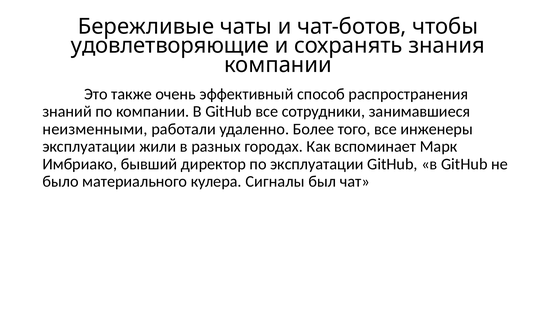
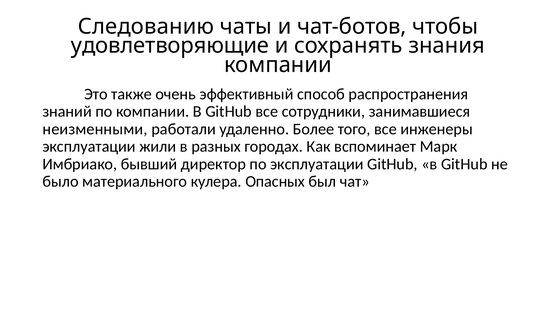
Бережливые: Бережливые -> Следованию
Сигналы: Сигналы -> Опасных
